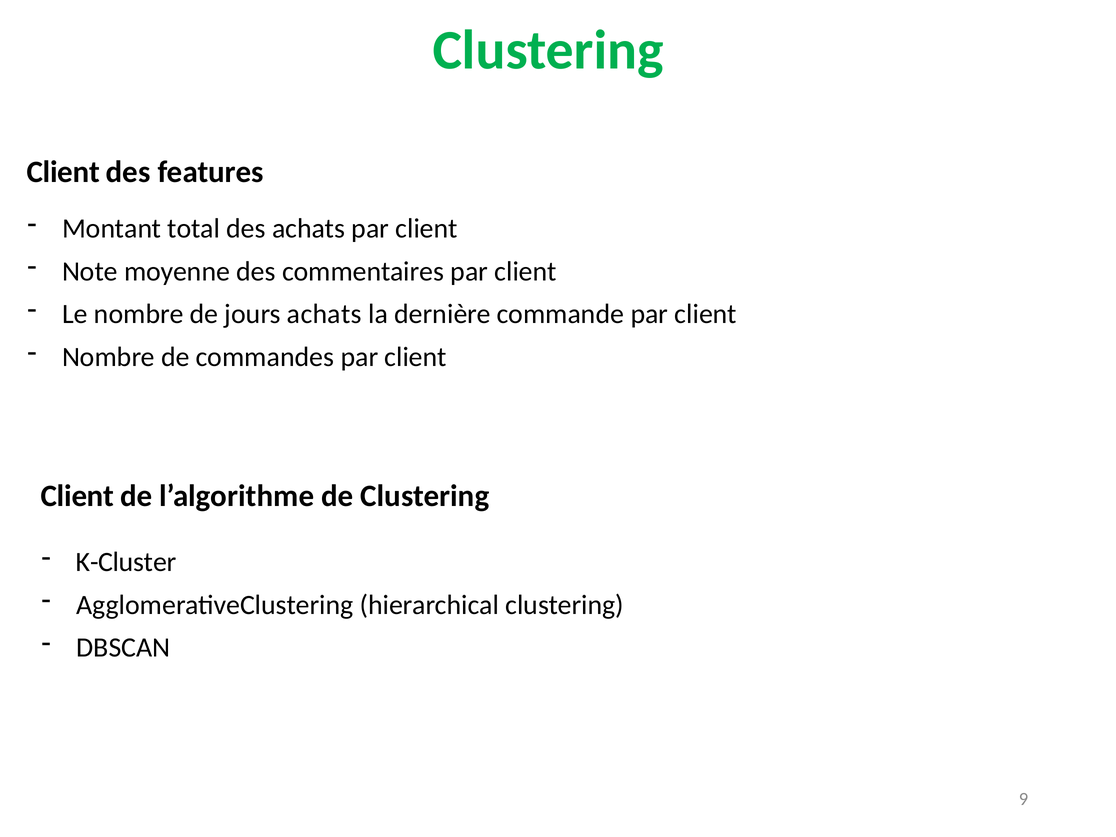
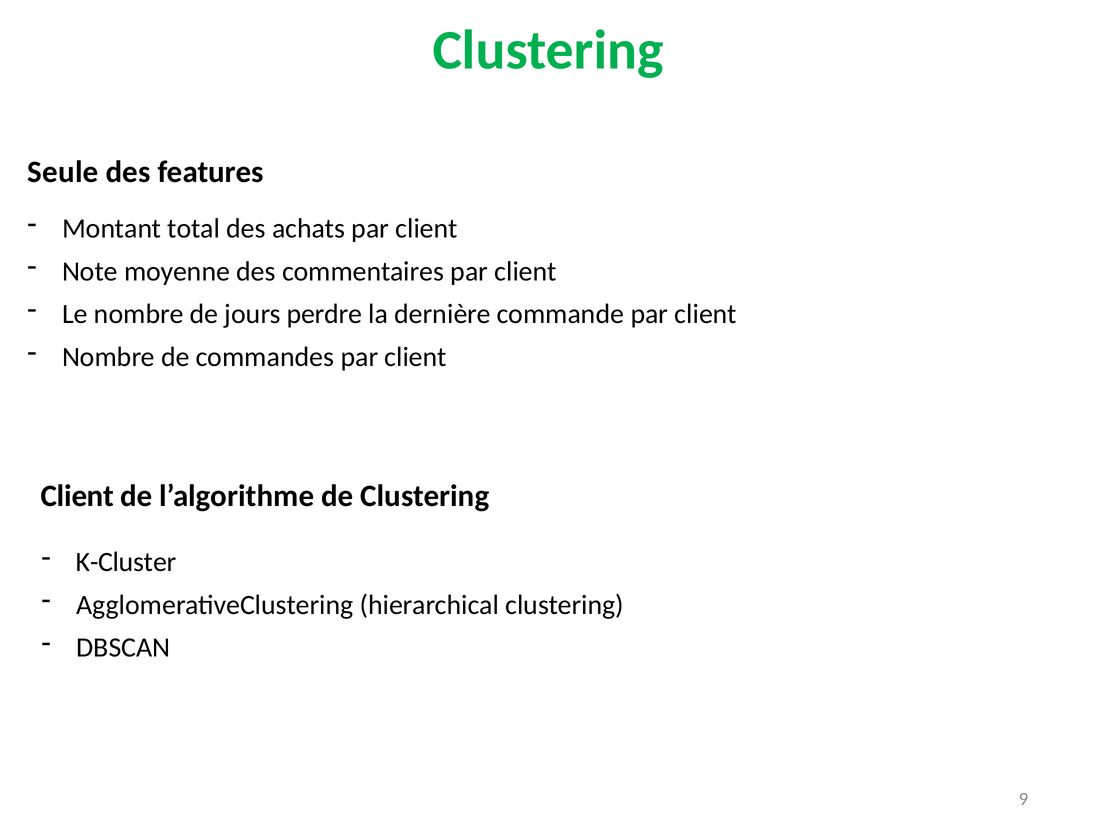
Client at (63, 172): Client -> Seule
jours achats: achats -> perdre
